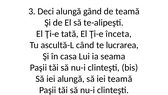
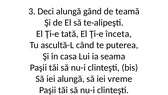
lucrarea: lucrarea -> puterea
iei teamă: teamă -> vreme
